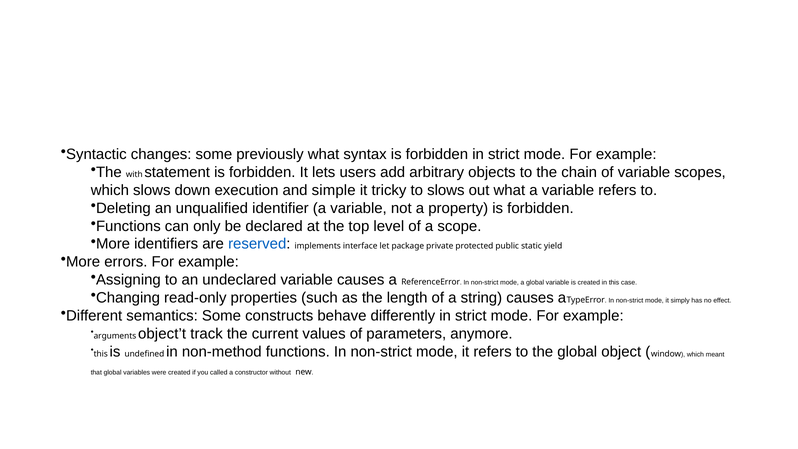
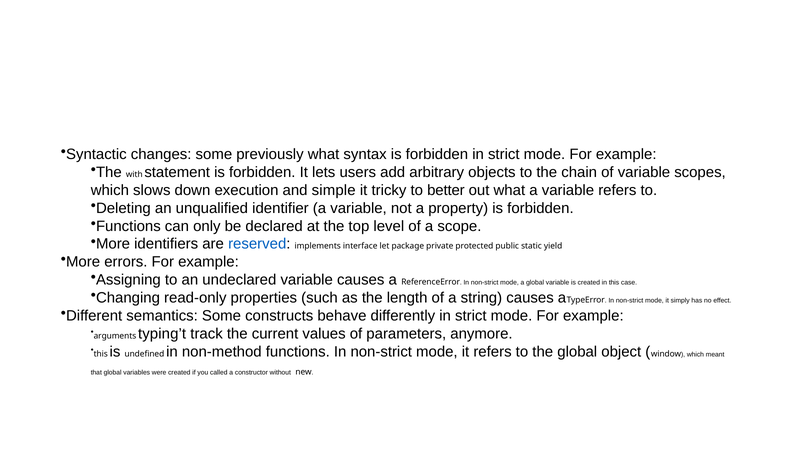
to slows: slows -> better
object’t: object’t -> typing’t
